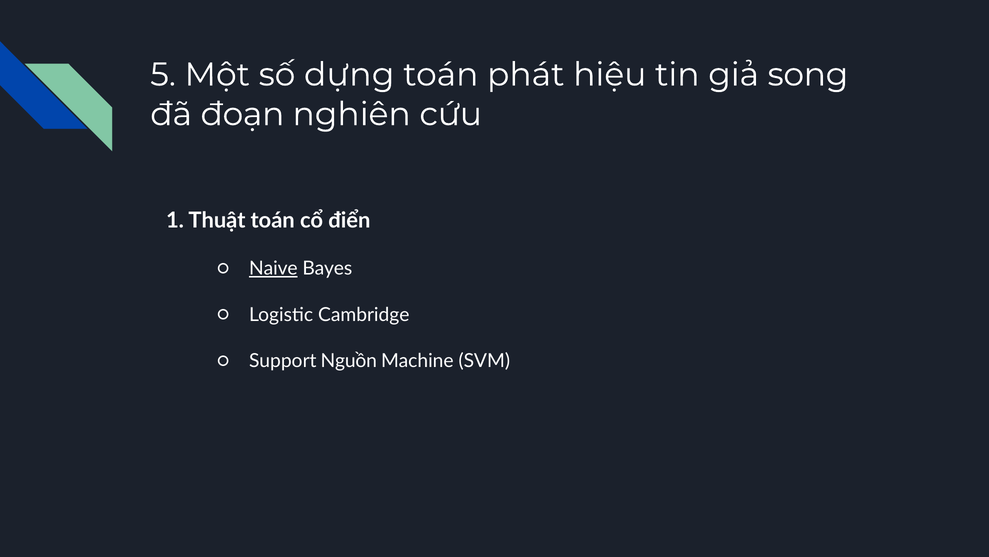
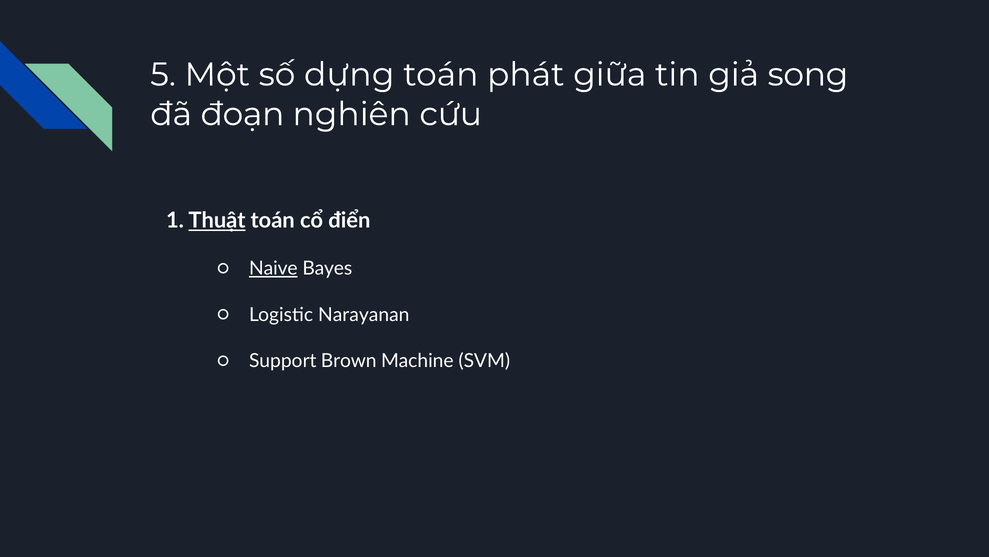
hiệu: hiệu -> giữa
Thuật underline: none -> present
Cambridge: Cambridge -> Narayanan
Nguồn: Nguồn -> Brown
